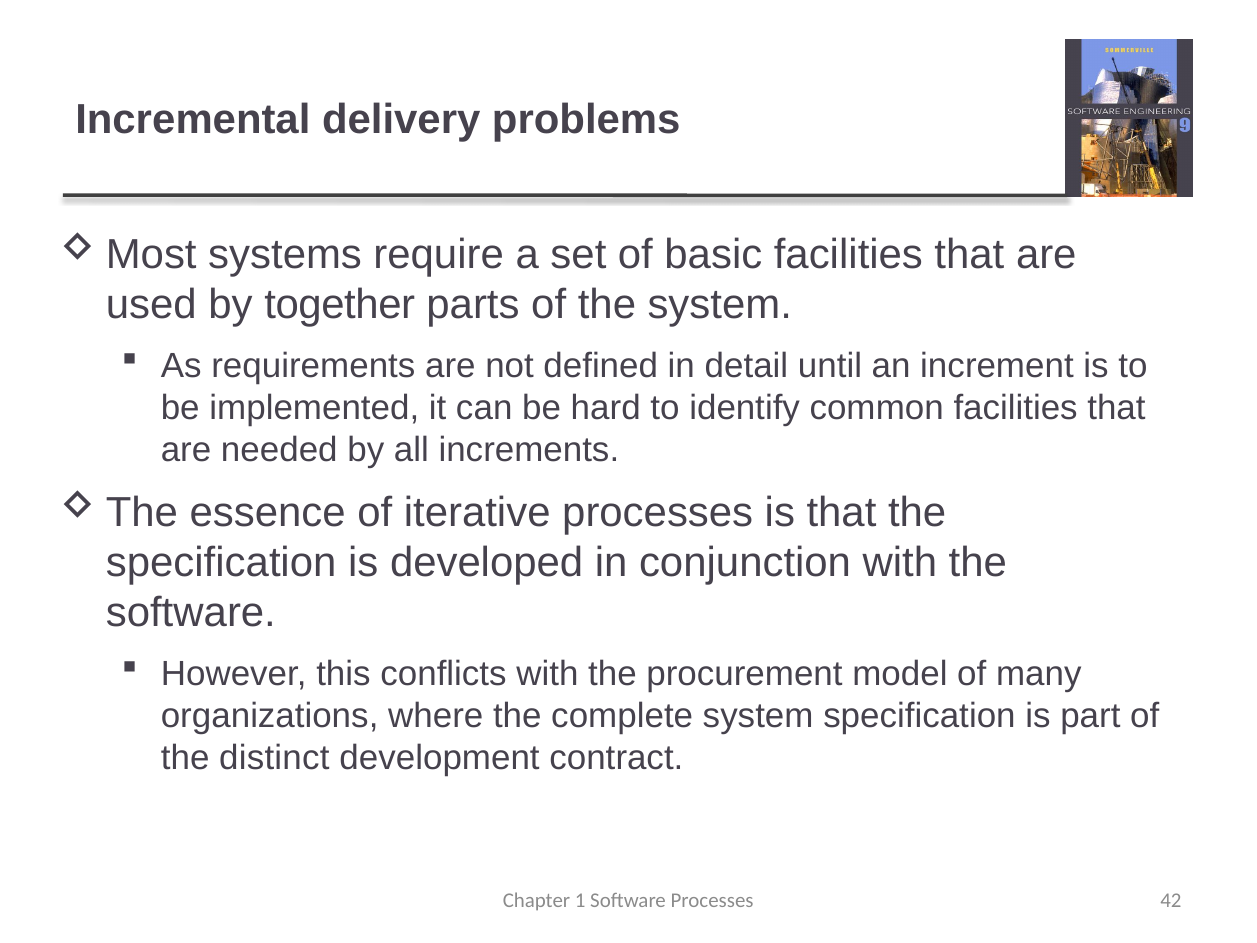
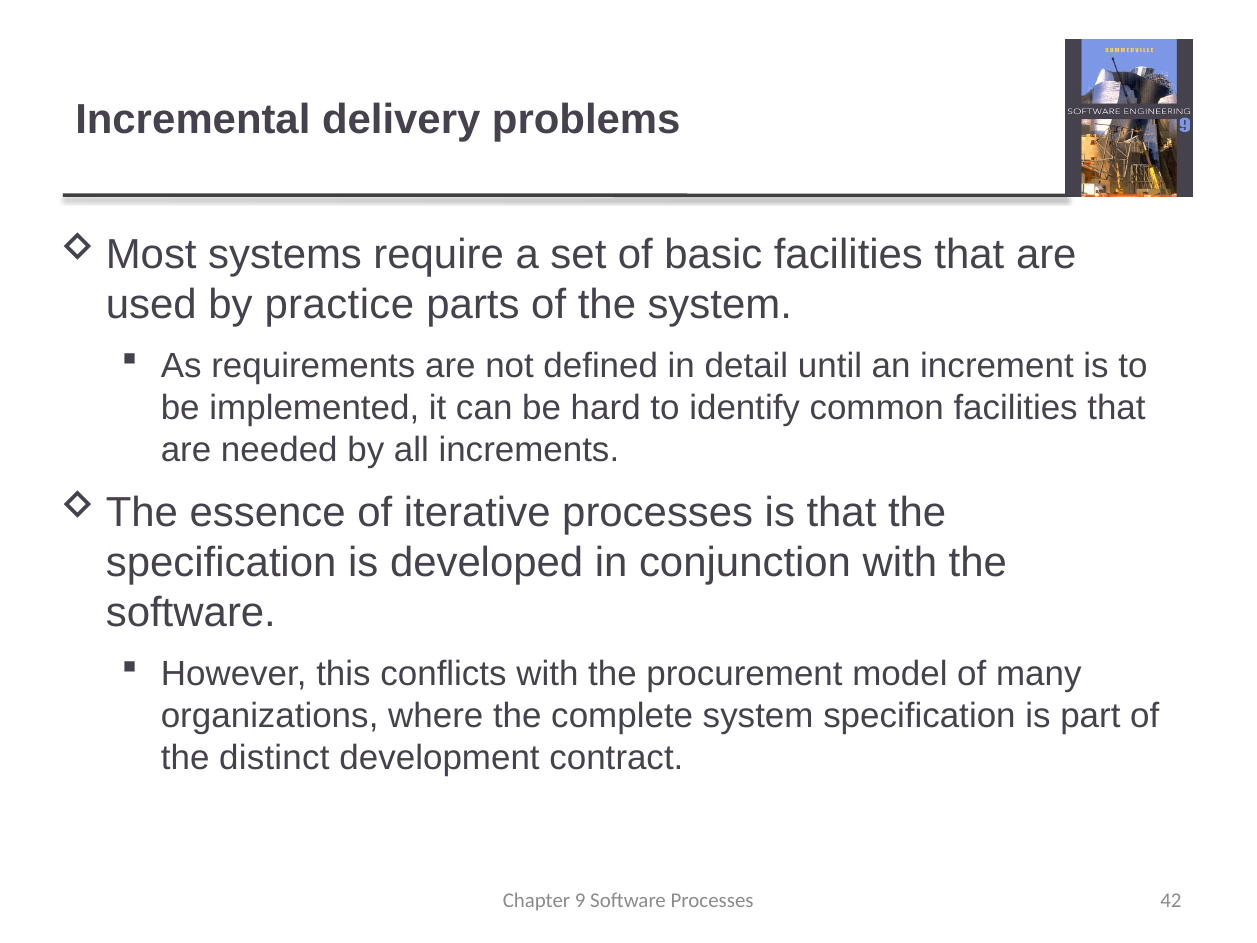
together: together -> practice
1: 1 -> 9
